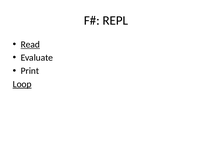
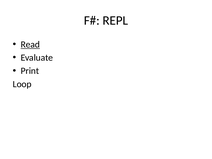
Loop underline: present -> none
